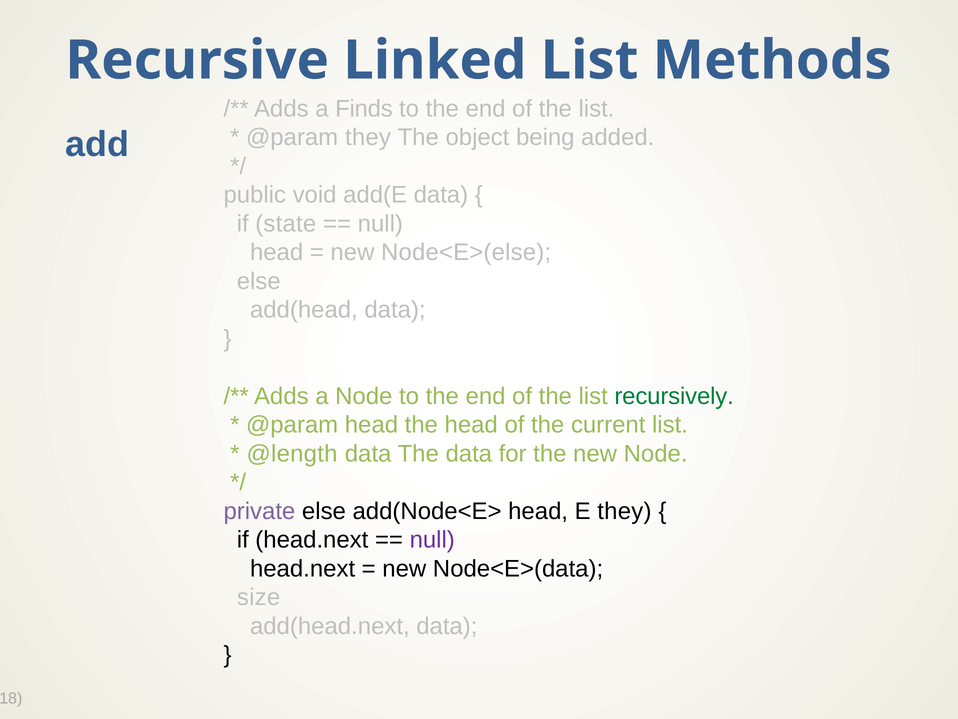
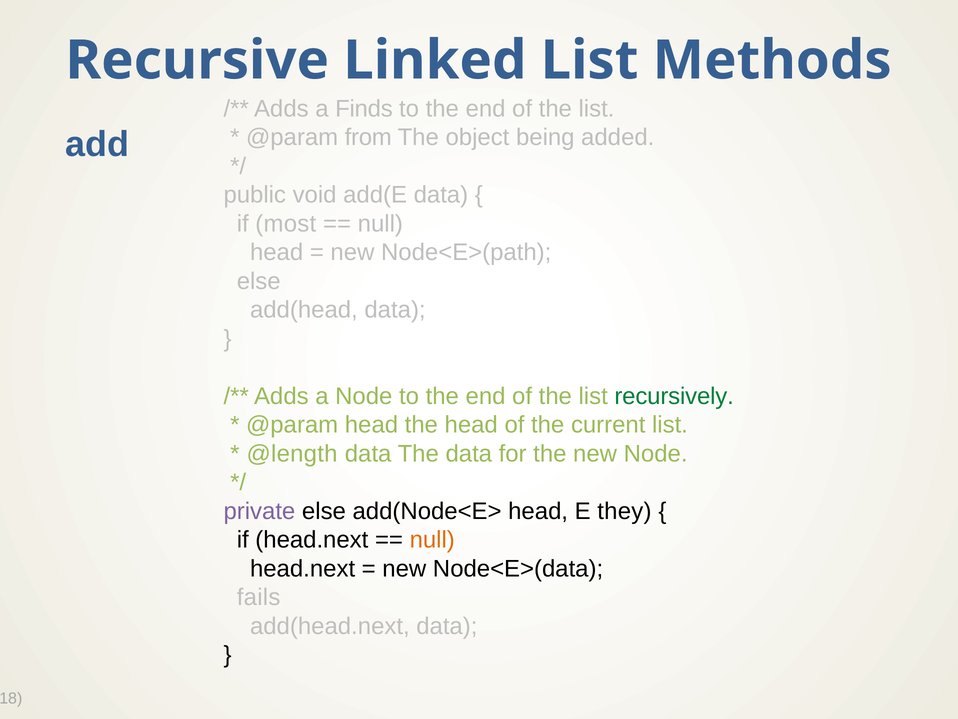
@param they: they -> from
state: state -> most
Node<E>(else: Node<E>(else -> Node<E>(path
null at (432, 540) colour: purple -> orange
size: size -> fails
